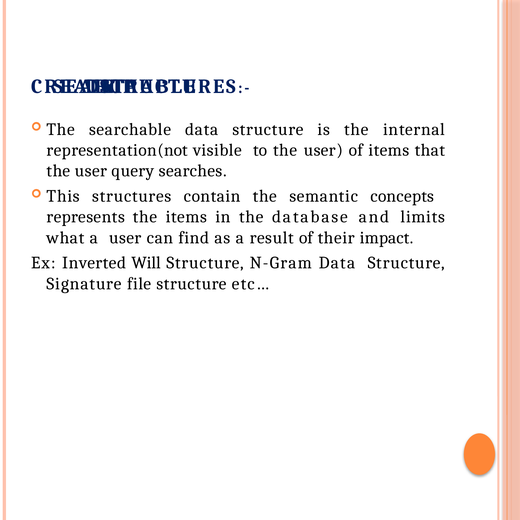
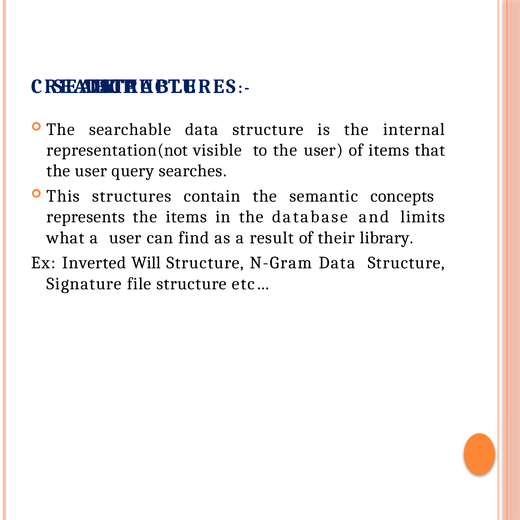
impact: impact -> library
